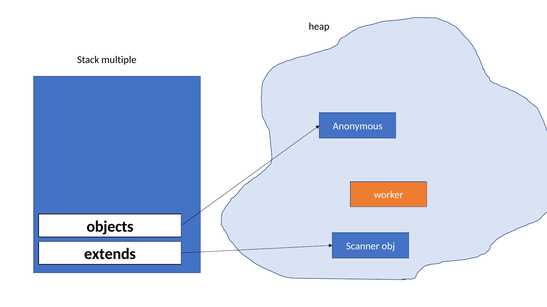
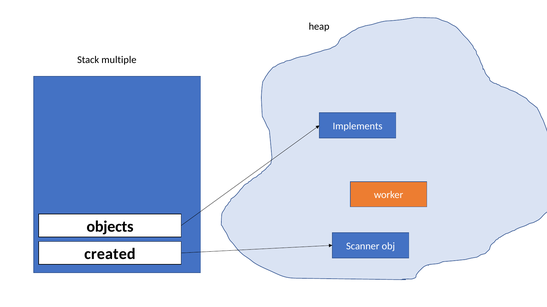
Anonymous: Anonymous -> Implements
extends: extends -> created
